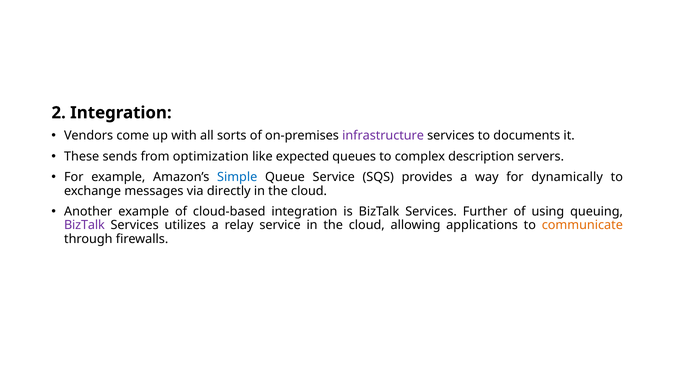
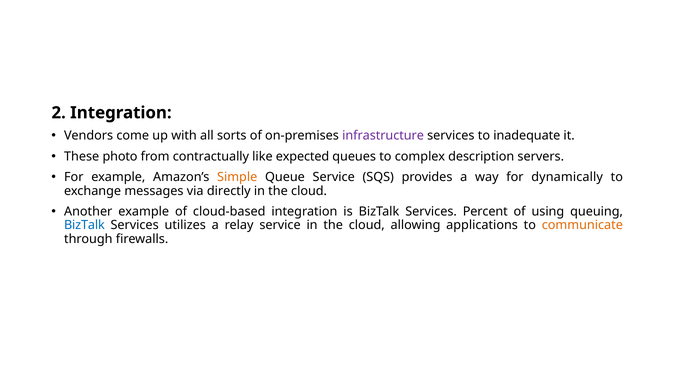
documents: documents -> inadequate
sends: sends -> photo
optimization: optimization -> contractually
Simple colour: blue -> orange
Further: Further -> Percent
BizTalk at (84, 225) colour: purple -> blue
